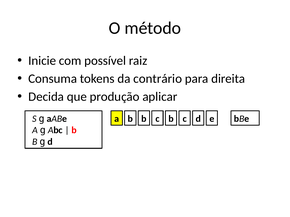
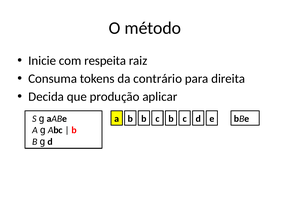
possível: possível -> respeita
